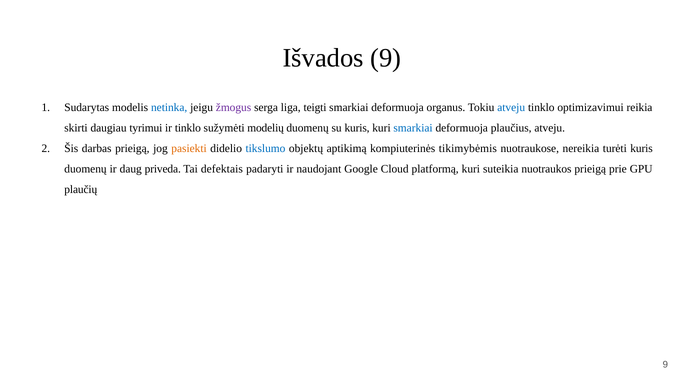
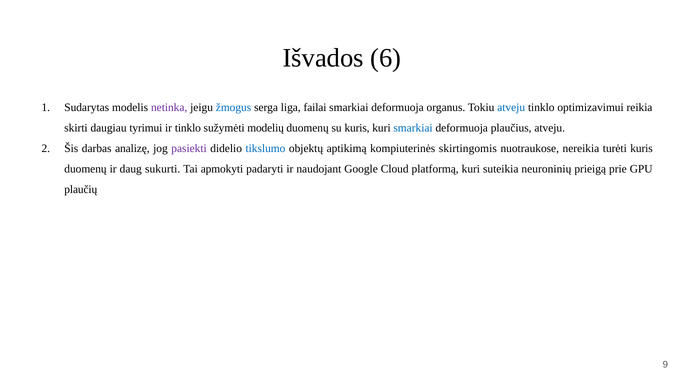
Išvados 9: 9 -> 6
netinka colour: blue -> purple
žmogus colour: purple -> blue
teigti: teigti -> failai
darbas prieigą: prieigą -> analizę
pasiekti colour: orange -> purple
tikimybėmis: tikimybėmis -> skirtingomis
priveda: priveda -> sukurti
defektais: defektais -> apmokyti
nuotraukos: nuotraukos -> neuroninių
